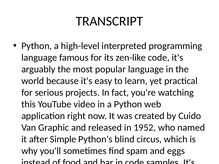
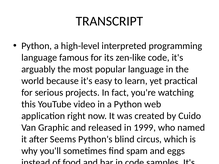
1952: 1952 -> 1999
Simple: Simple -> Seems
